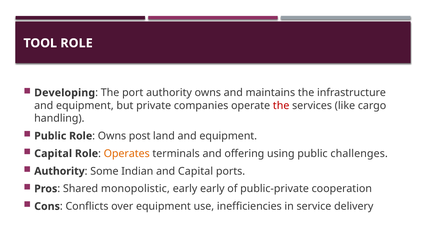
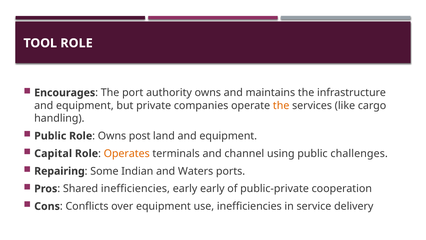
Developing: Developing -> Encourages
the at (281, 105) colour: red -> orange
offering: offering -> channel
Authority at (59, 171): Authority -> Repairing
and Capital: Capital -> Waters
Shared monopolistic: monopolistic -> inefficiencies
